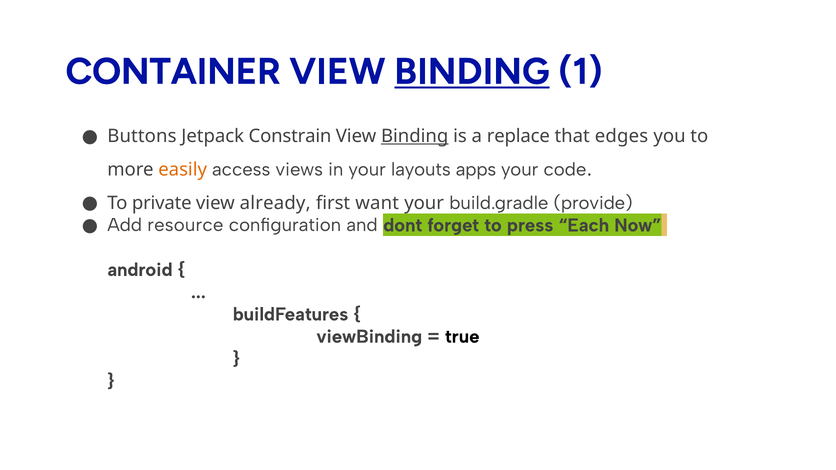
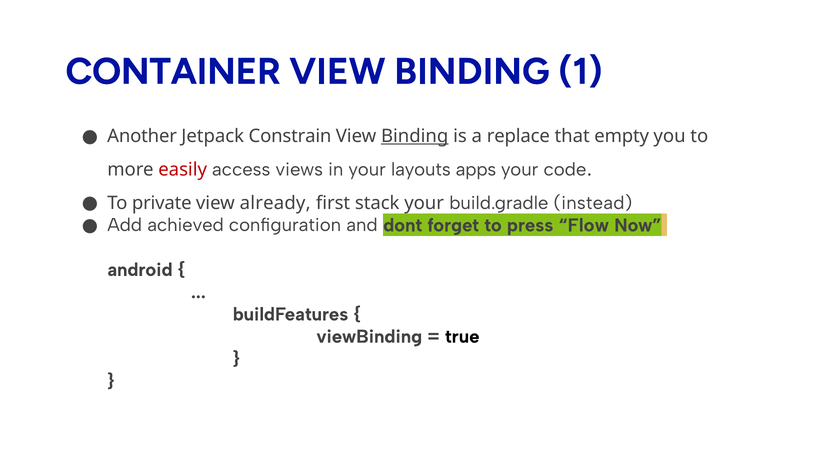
BINDING at (472, 72) underline: present -> none
Buttons: Buttons -> Another
edges: edges -> empty
easily colour: orange -> red
want: want -> stack
provide: provide -> instead
resource: resource -> achieved
Each: Each -> Flow
